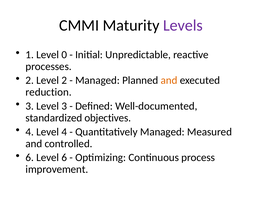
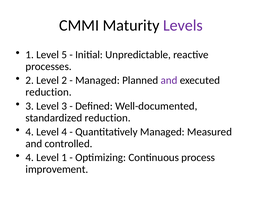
0: 0 -> 5
and at (169, 80) colour: orange -> purple
standardized objectives: objectives -> reduction
6 at (30, 157): 6 -> 4
Level 6: 6 -> 1
